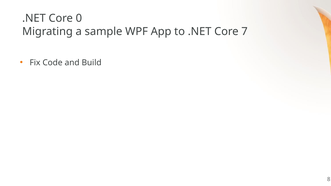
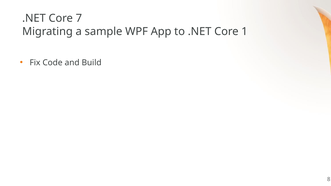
0: 0 -> 7
7: 7 -> 1
